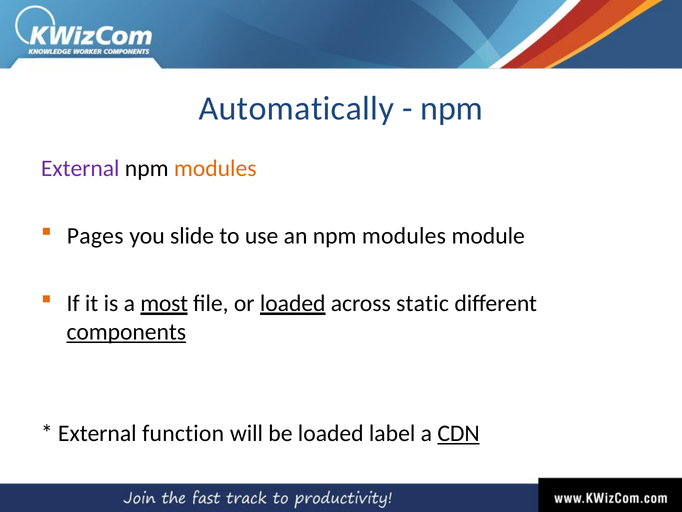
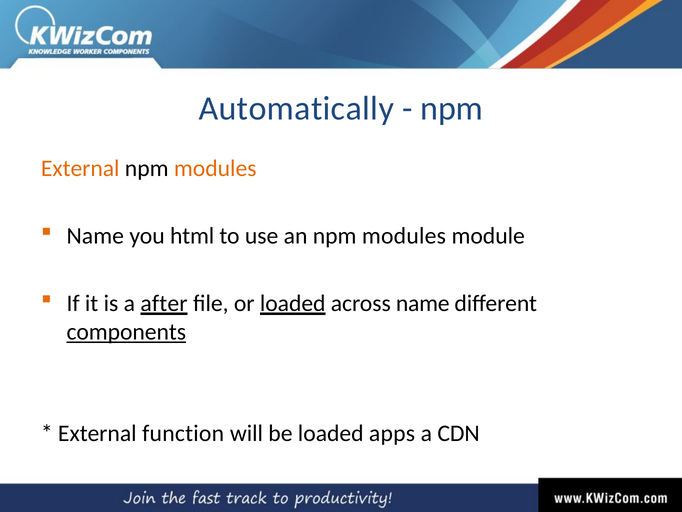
External at (80, 168) colour: purple -> orange
Pages at (95, 236): Pages -> Name
slide: slide -> html
most: most -> after
across static: static -> name
label: label -> apps
CDN underline: present -> none
